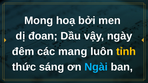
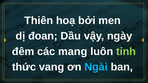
Mong: Mong -> Thiên
tỉnh colour: yellow -> light green
sáng: sáng -> vang
